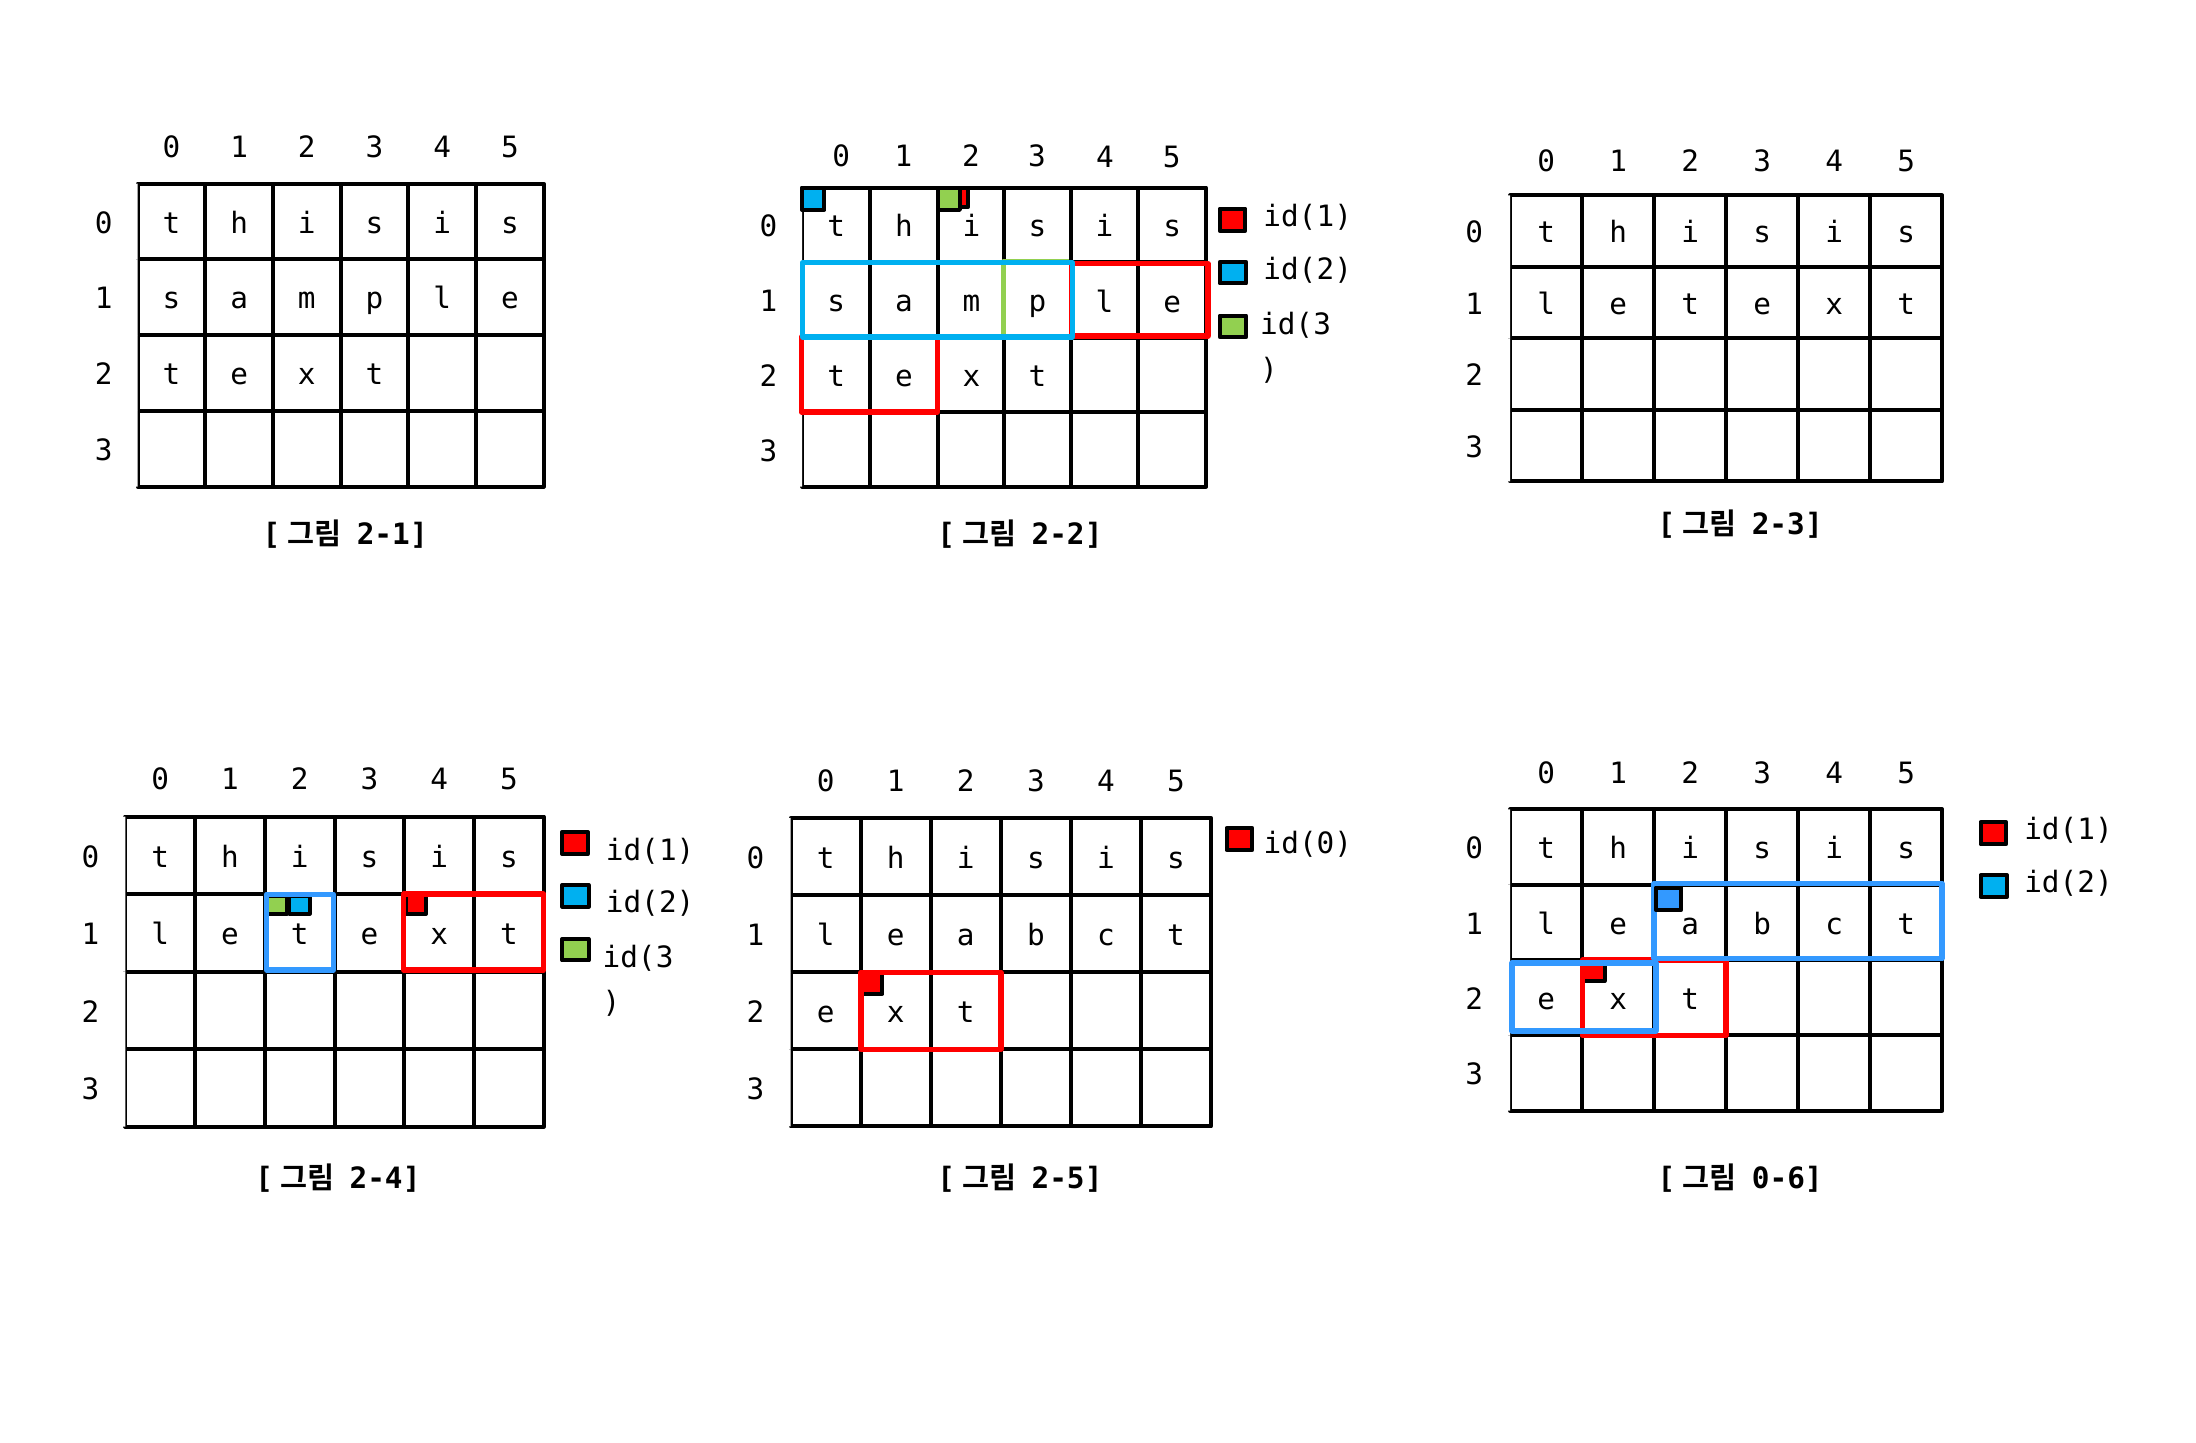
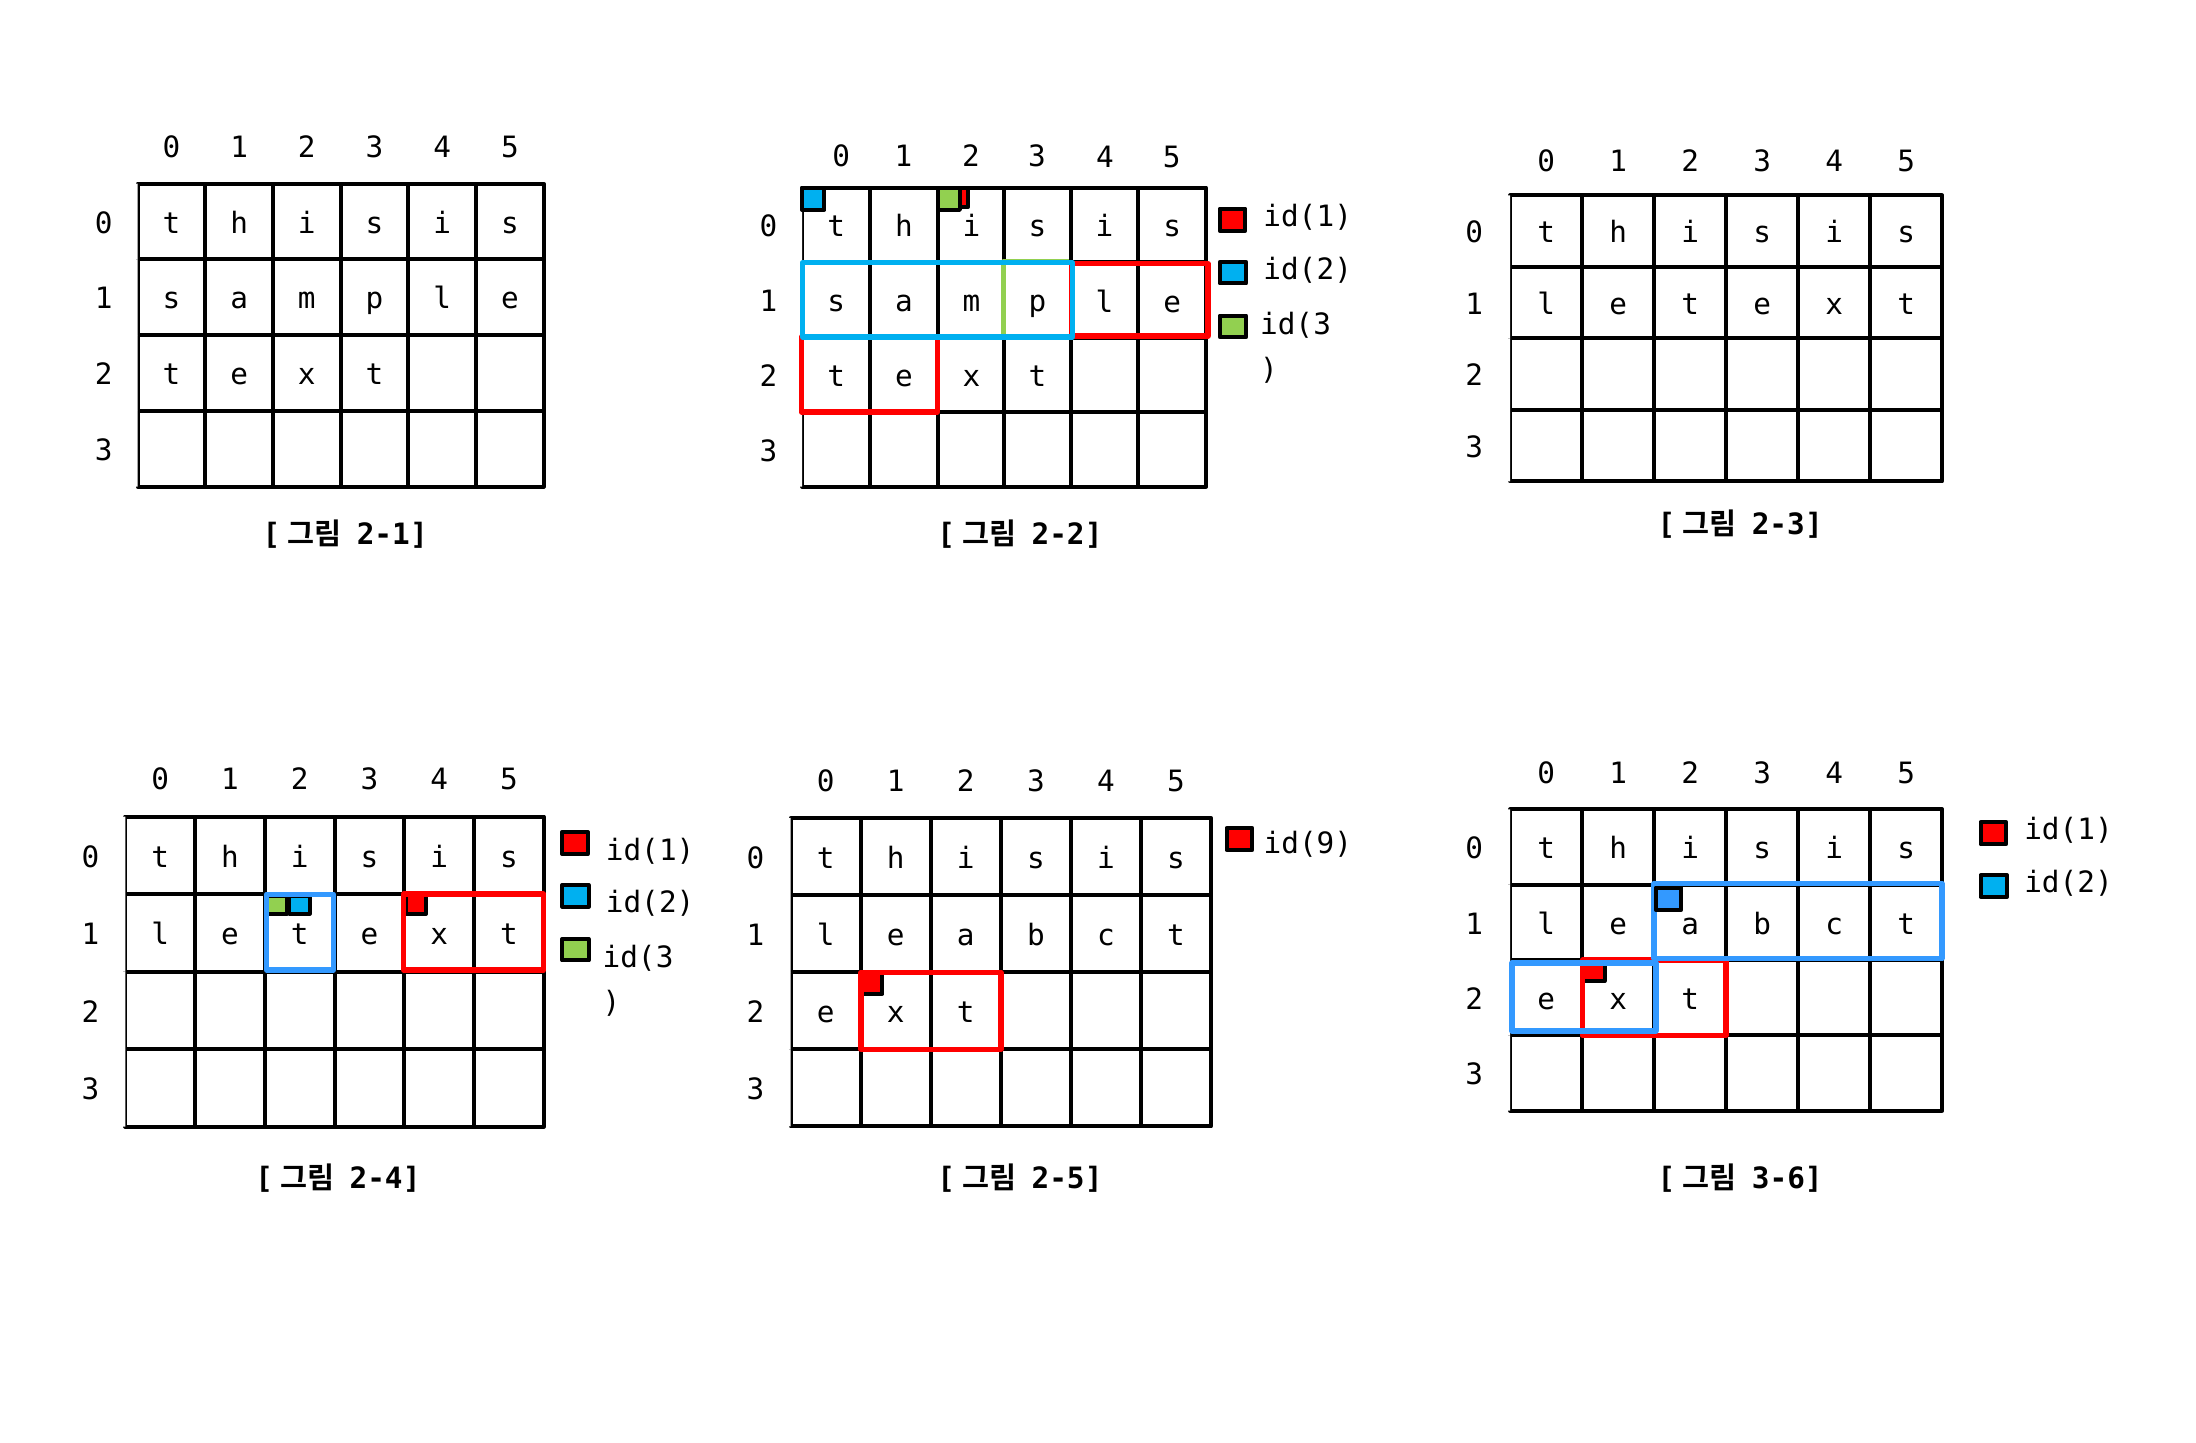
id(0: id(0 -> id(9
0-6: 0-6 -> 3-6
